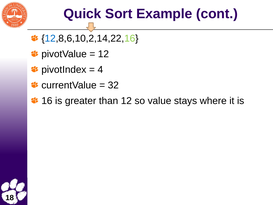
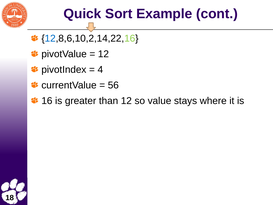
32: 32 -> 56
